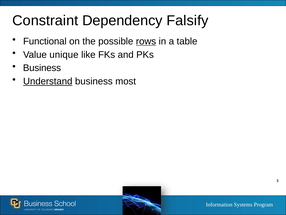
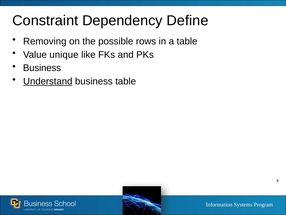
Falsify: Falsify -> Define
Functional: Functional -> Removing
rows underline: present -> none
business most: most -> table
